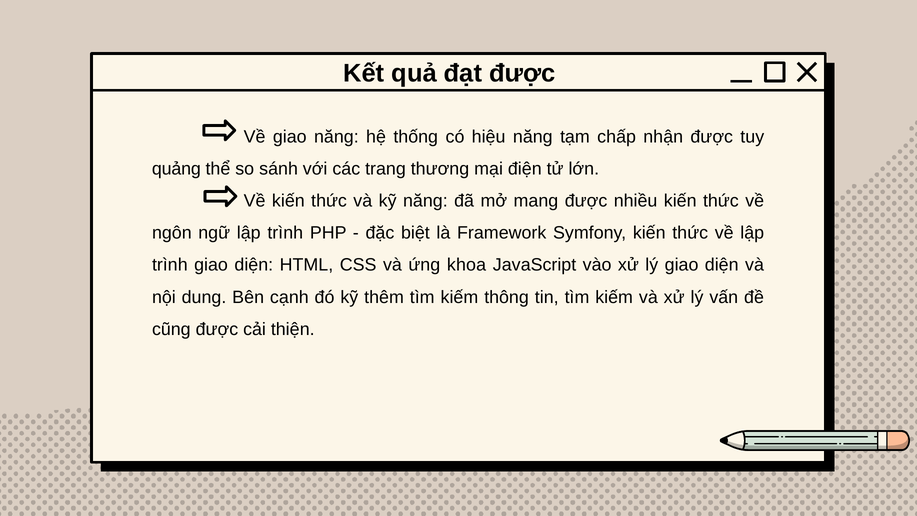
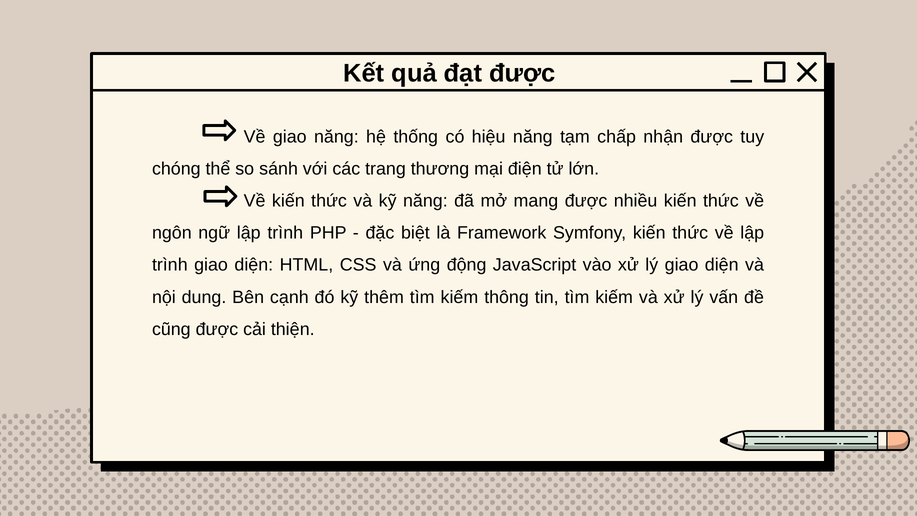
quảng: quảng -> chóng
khoa: khoa -> động
